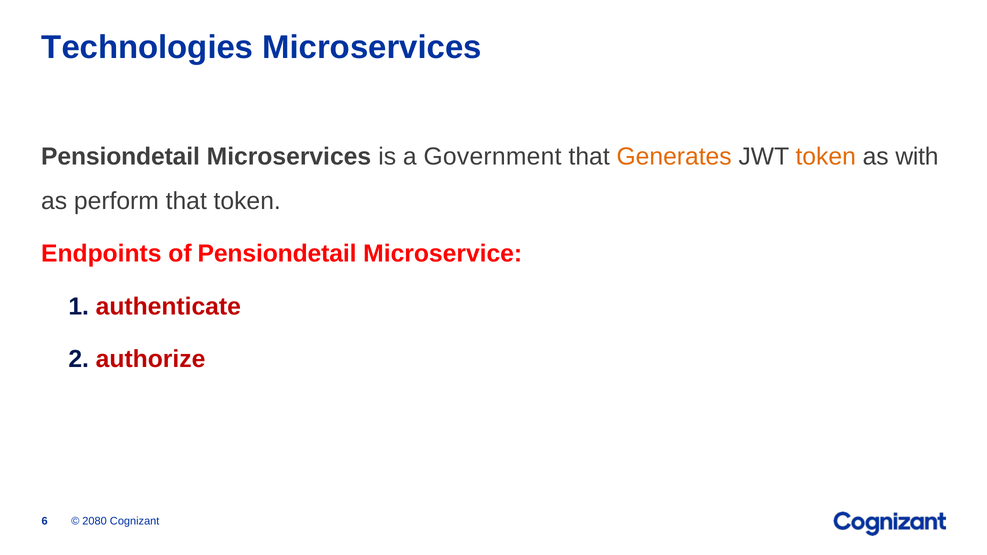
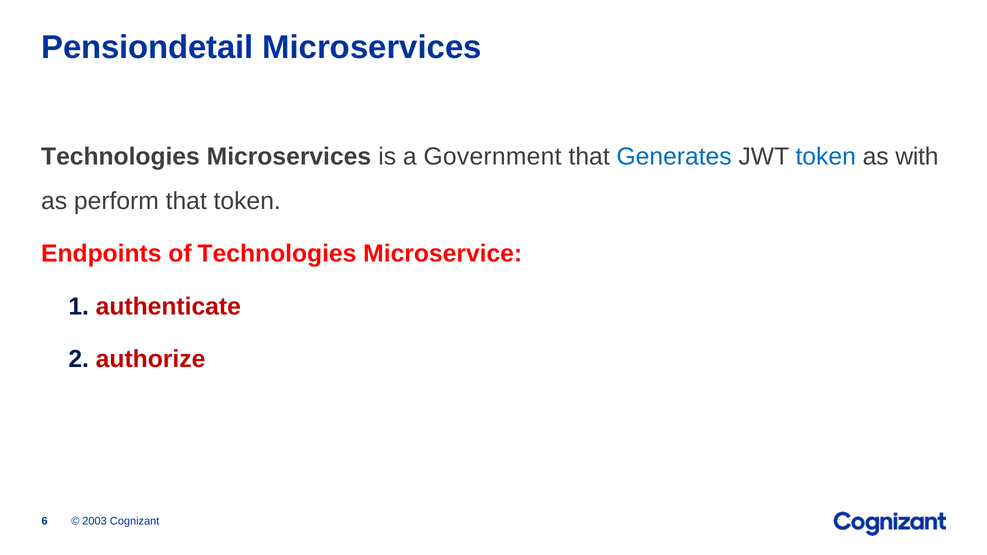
Technologies: Technologies -> Pensiondetail
Pensiondetail at (121, 157): Pensiondetail -> Technologies
Generates colour: orange -> blue
token at (826, 157) colour: orange -> blue
of Pensiondetail: Pensiondetail -> Technologies
2080: 2080 -> 2003
